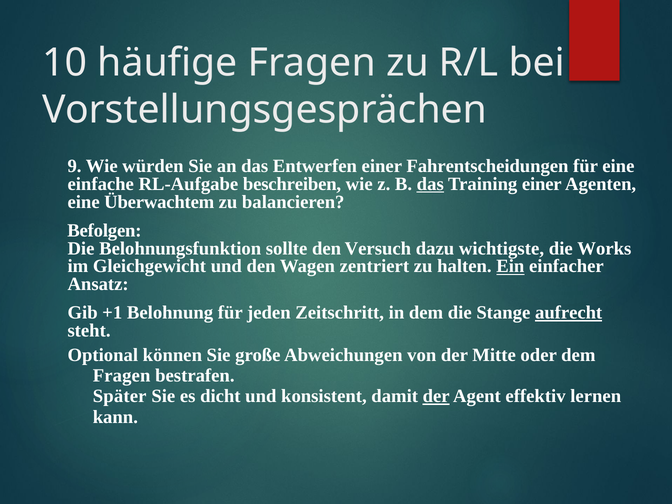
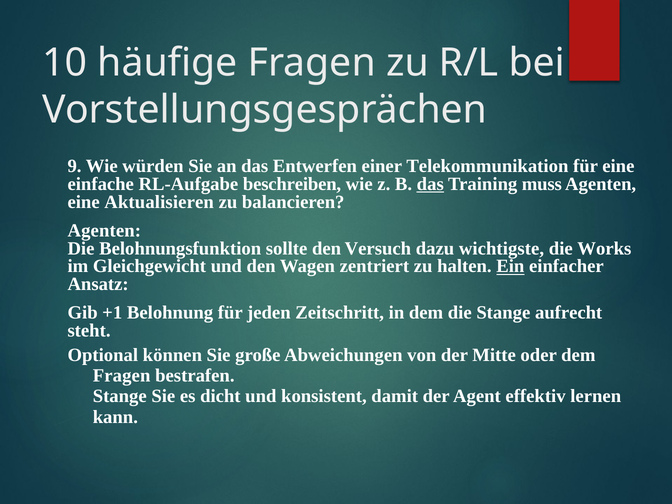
Fahrentscheidungen: Fahrentscheidungen -> Telekommunikation
Training einer: einer -> muss
Überwachtem: Überwachtem -> Aktualisieren
Befolgen at (104, 230): Befolgen -> Agenten
aufrecht underline: present -> none
Später at (120, 396): Später -> Stange
der at (436, 396) underline: present -> none
